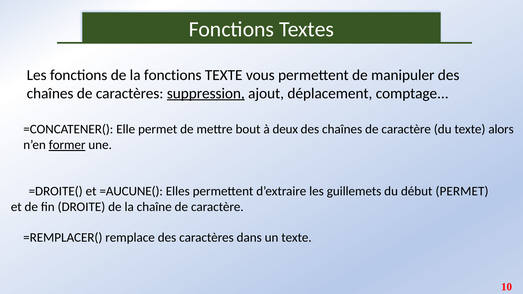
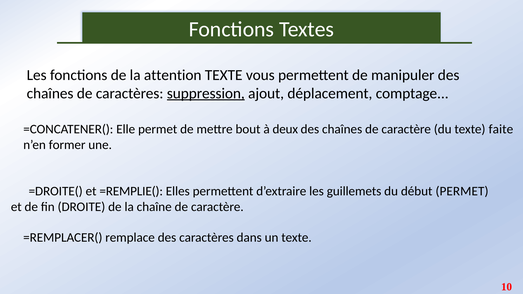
la fonctions: fonctions -> attention
alors: alors -> faite
former underline: present -> none
=AUCUNE(: =AUCUNE( -> =REMPLIE(
